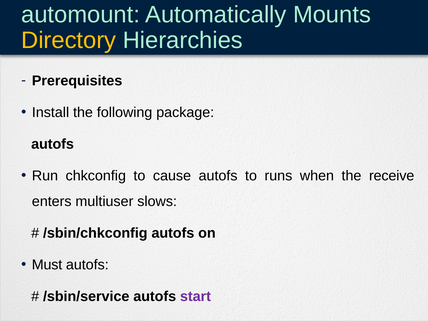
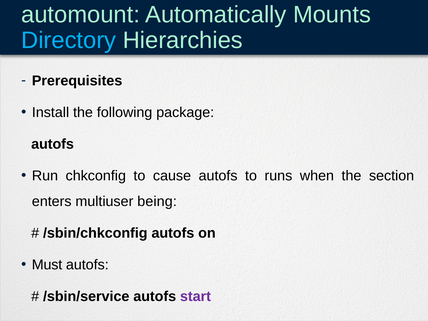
Directory colour: yellow -> light blue
receive: receive -> section
slows: slows -> being
